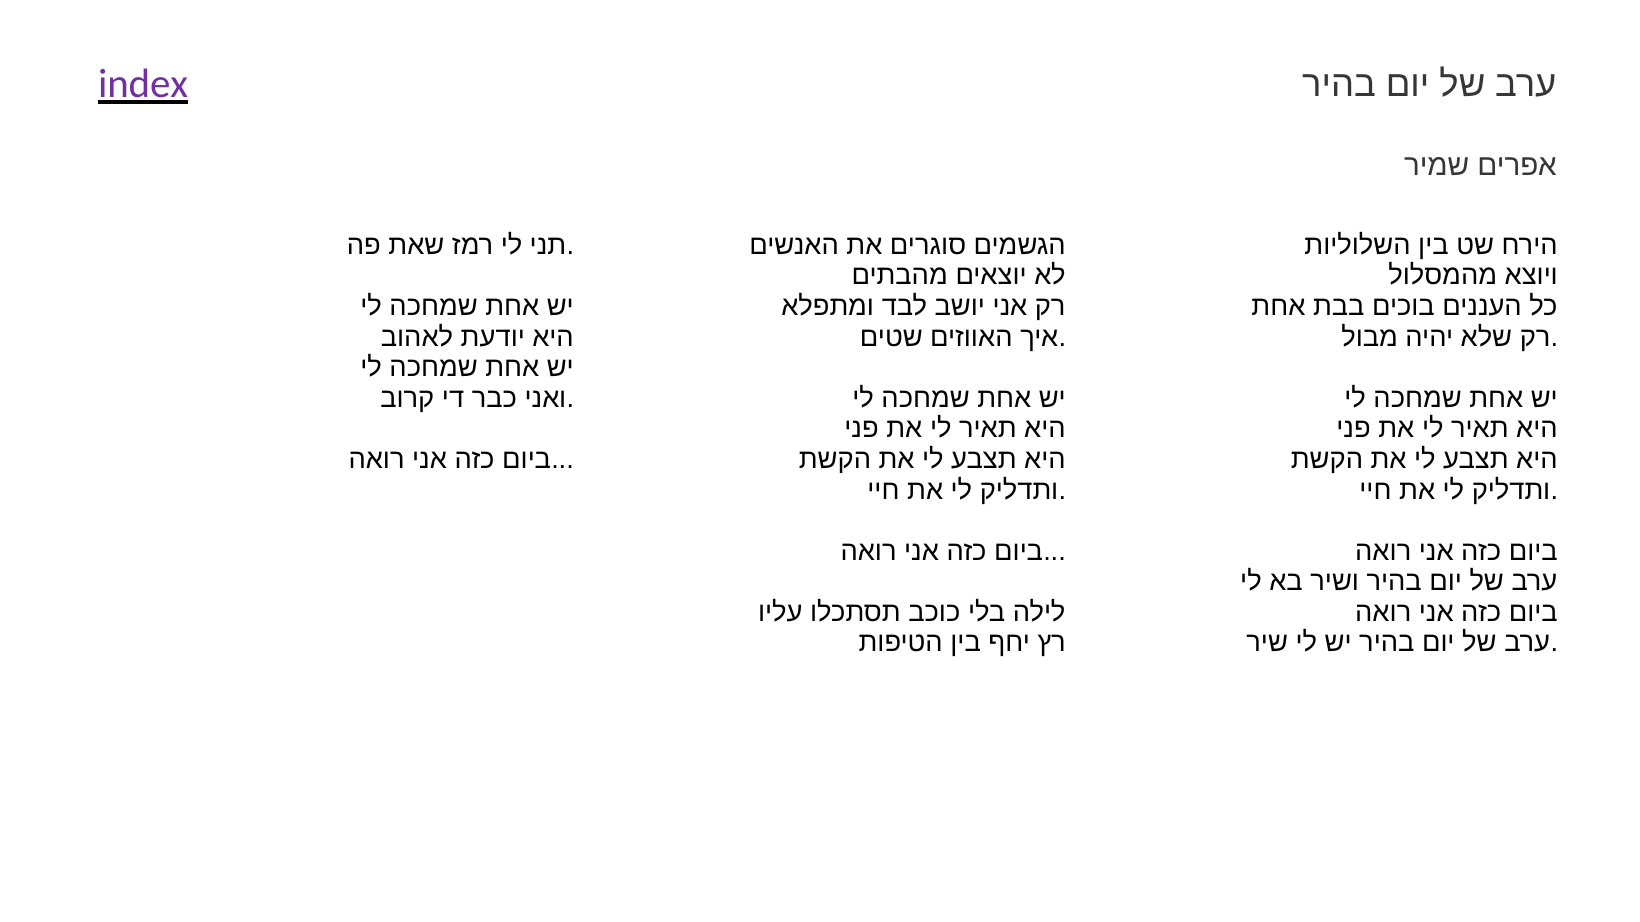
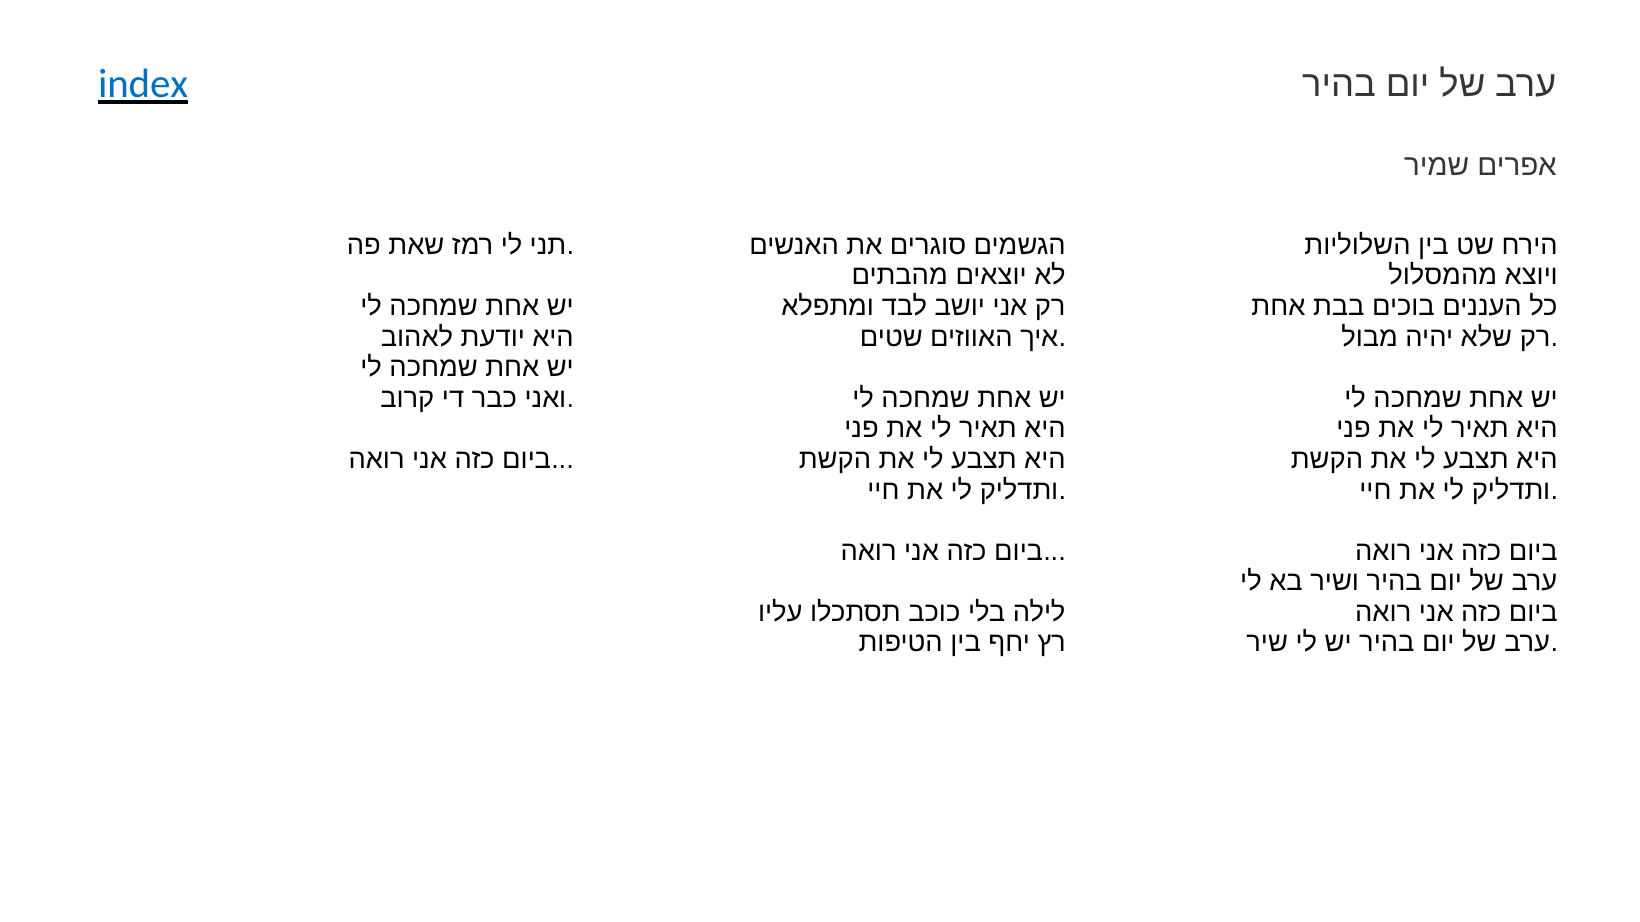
index colour: purple -> blue
